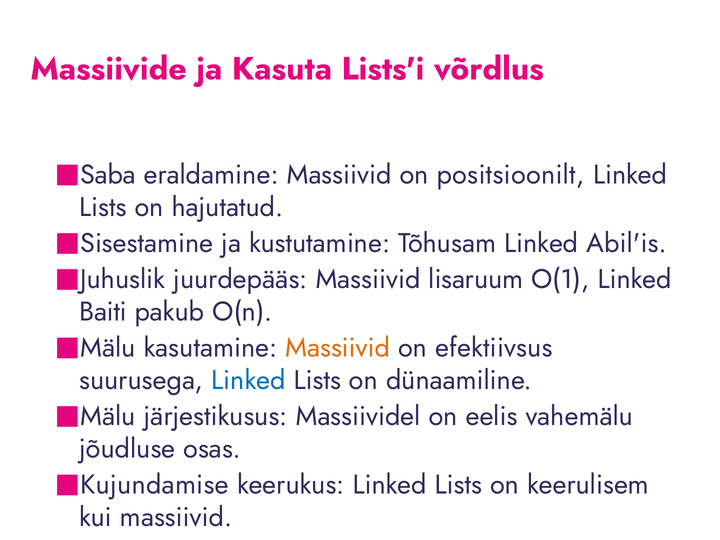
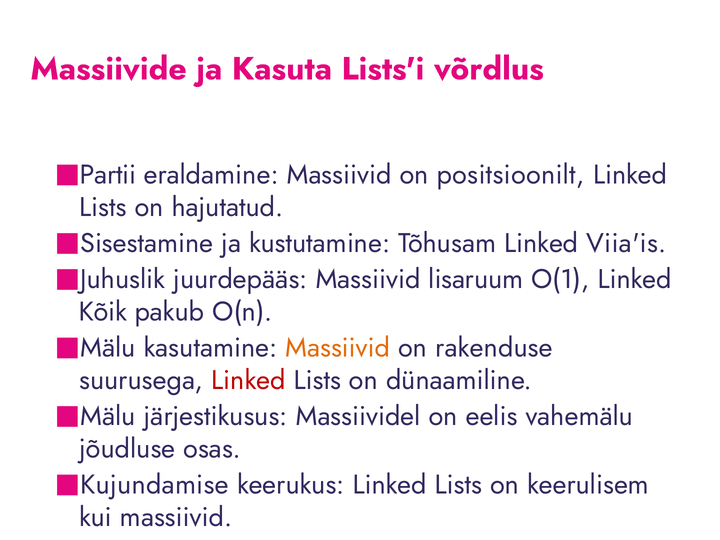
Saba: Saba -> Partii
Abil'is: Abil'is -> Viia'is
Baiti: Baiti -> Kõik
on efektiivsus: efektiivsus -> rakenduse
Linked at (248, 380) colour: blue -> red
